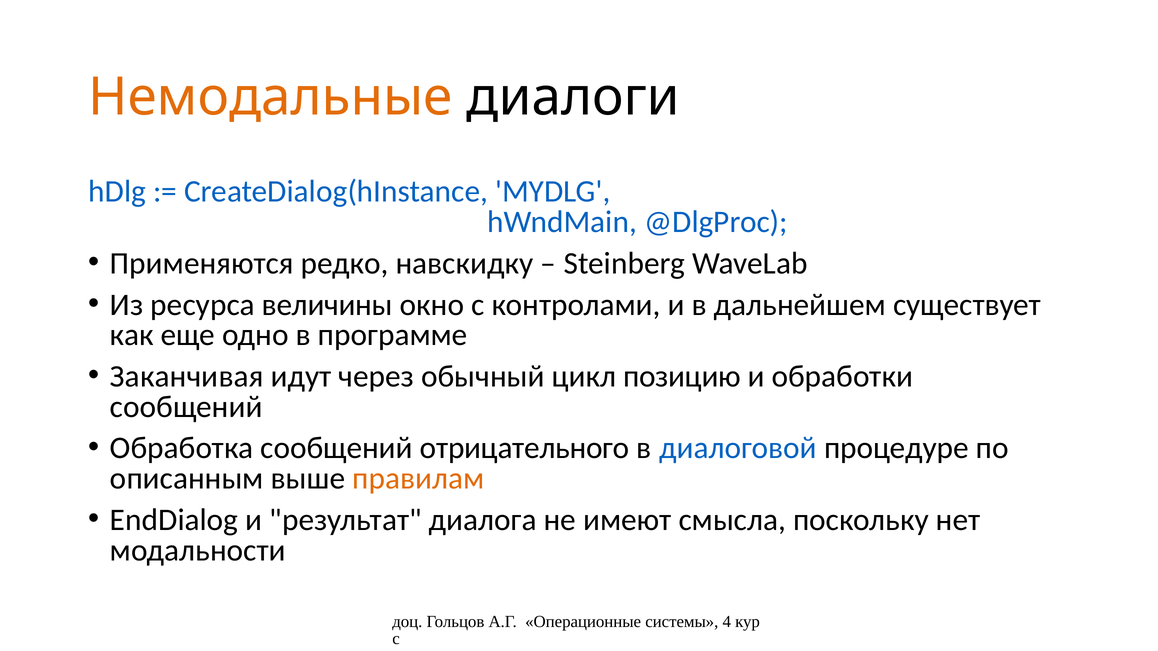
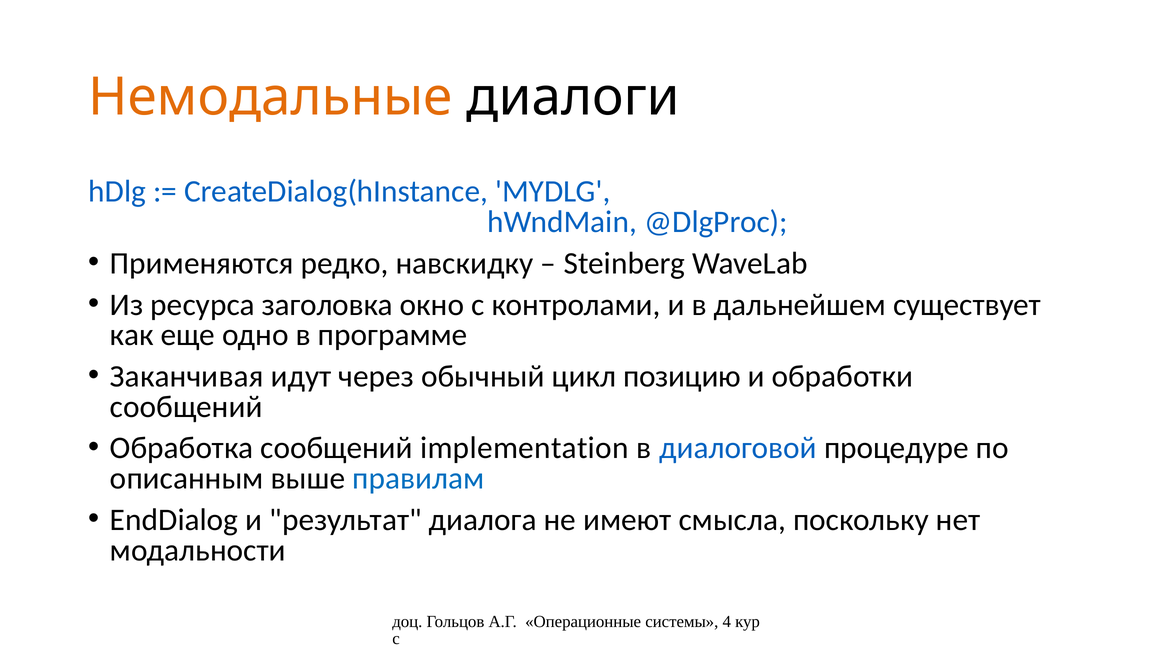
величины: величины -> заголовка
отрицательного: отрицательного -> implementation
правилам colour: orange -> blue
